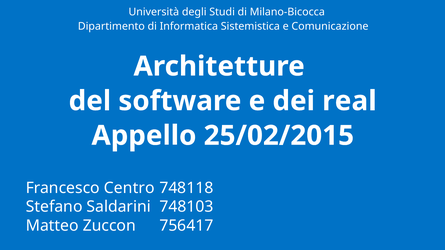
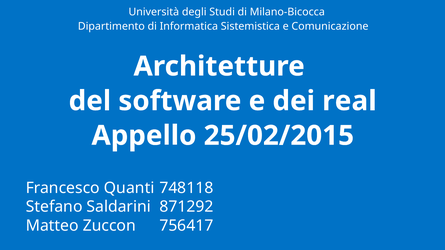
Centro: Centro -> Quanti
748103: 748103 -> 871292
